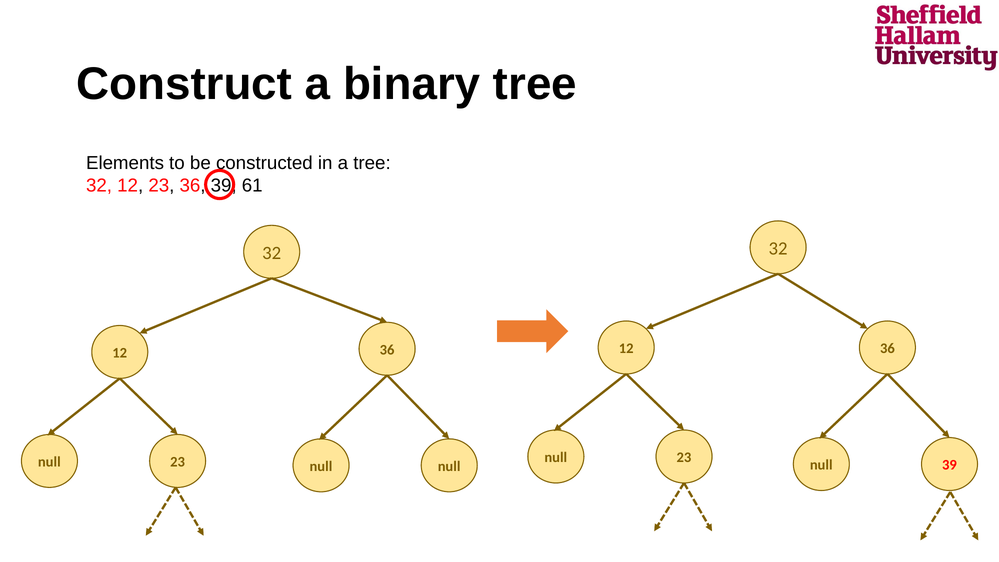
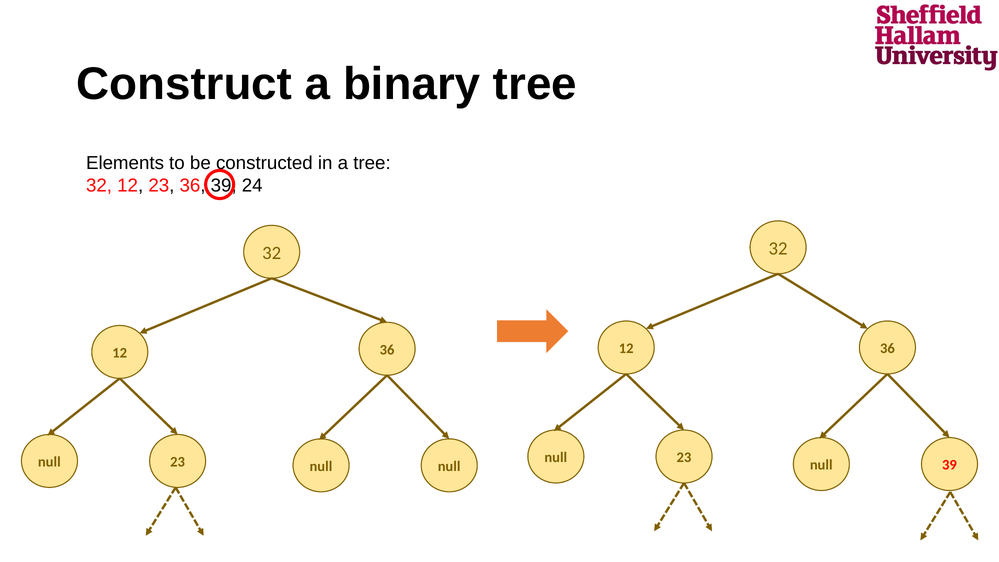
61: 61 -> 24
